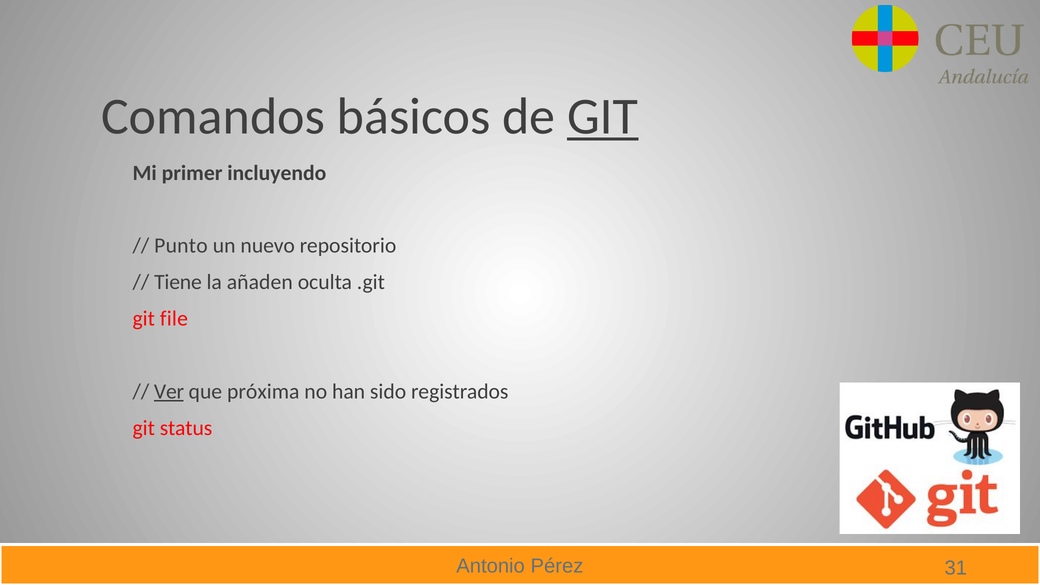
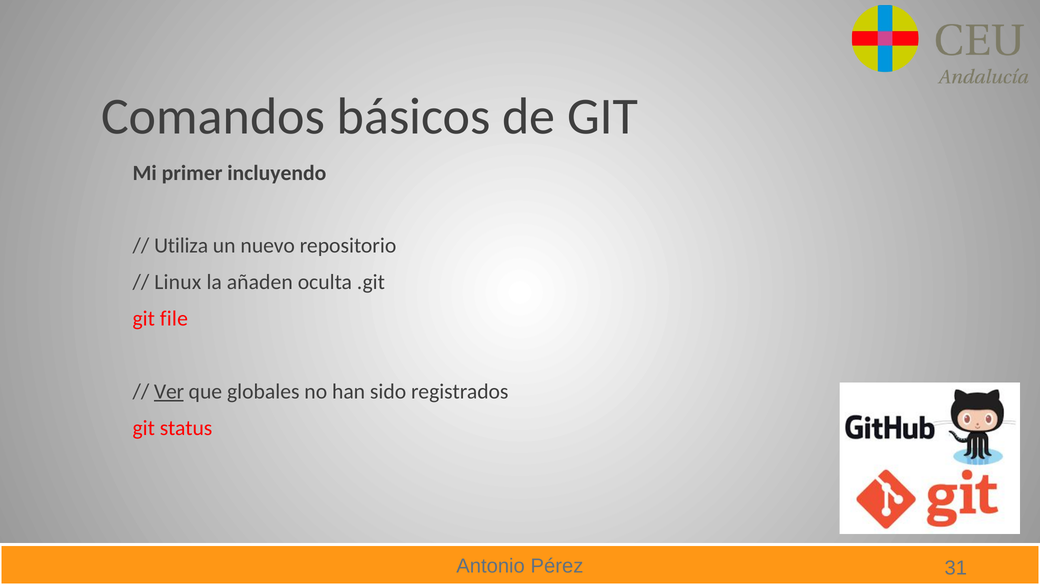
GIT at (603, 116) underline: present -> none
Punto: Punto -> Utiliza
Tiene: Tiene -> Linux
próxima: próxima -> globales
